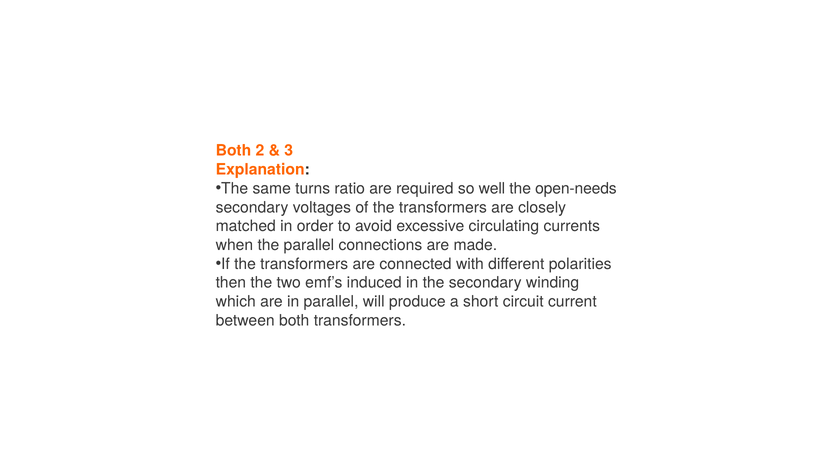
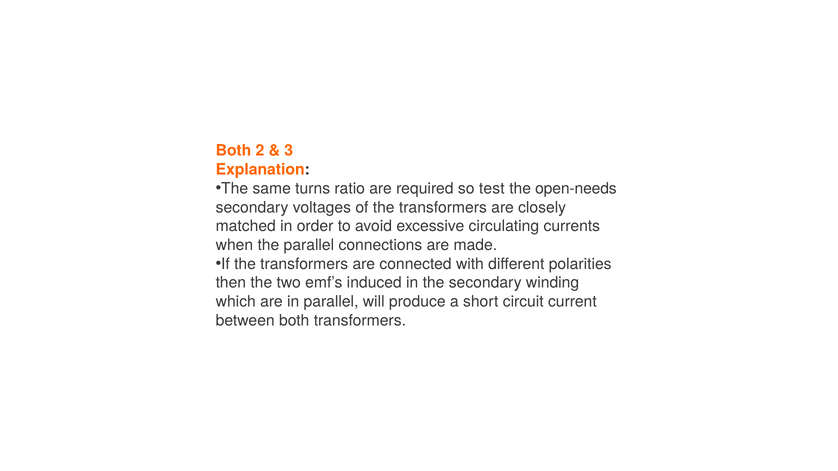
well: well -> test
